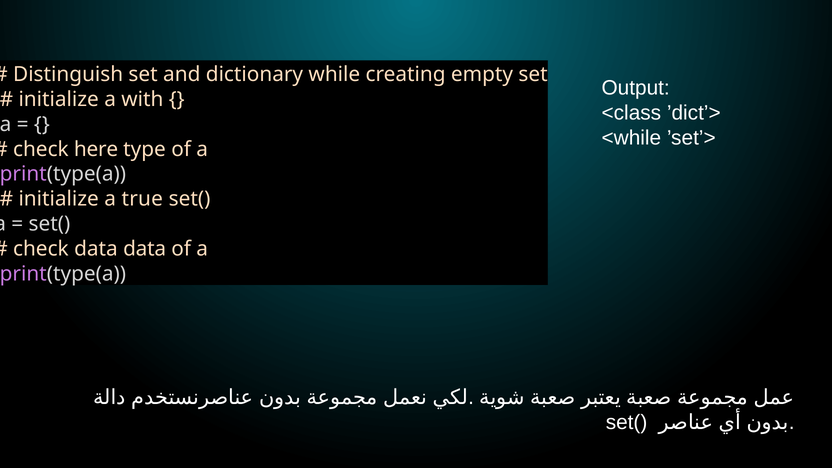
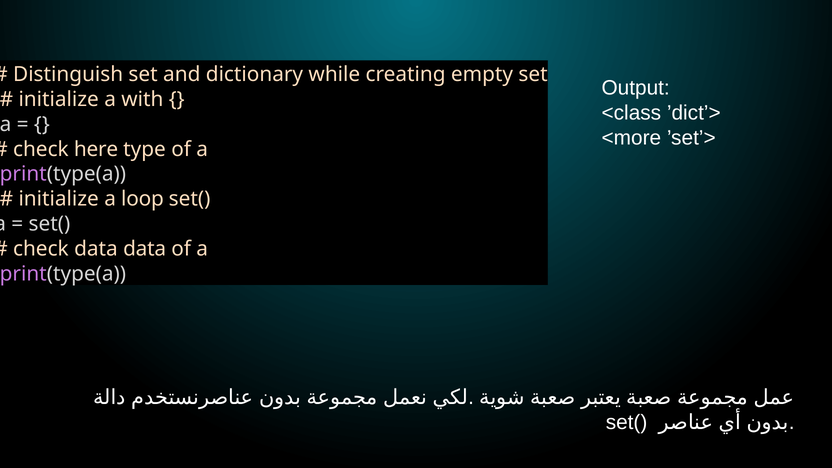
<while: <while -> <more
true: true -> loop
